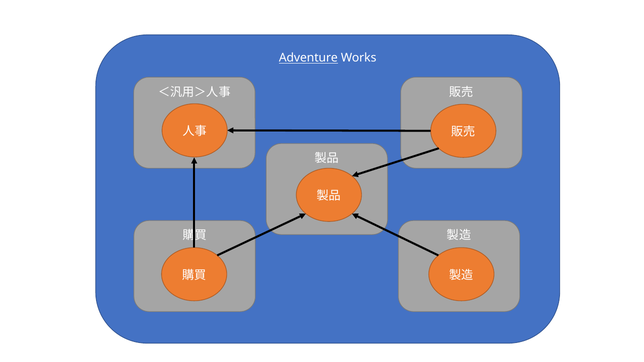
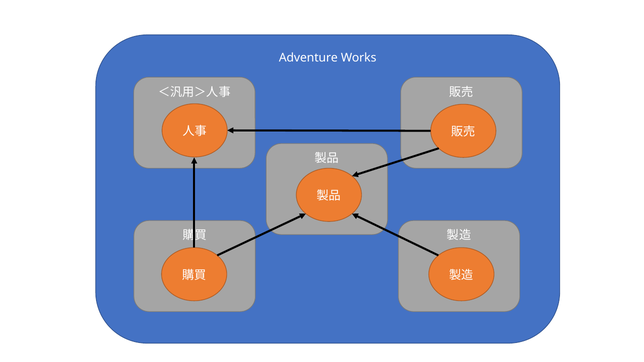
Adventure underline: present -> none
